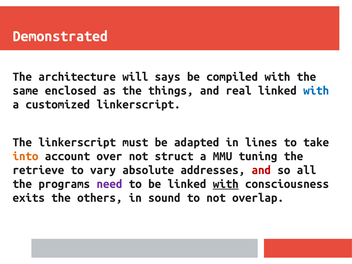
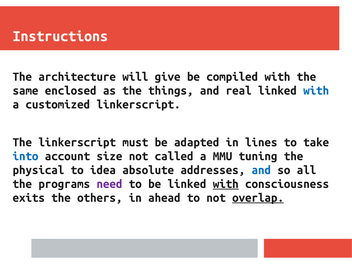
Demonstrated: Demonstrated -> Instructions
says: says -> give
into colour: orange -> blue
over: over -> size
struct: struct -> called
retrieve: retrieve -> physical
vary: vary -> idea
and at (261, 170) colour: red -> blue
sound: sound -> ahead
overlap underline: none -> present
